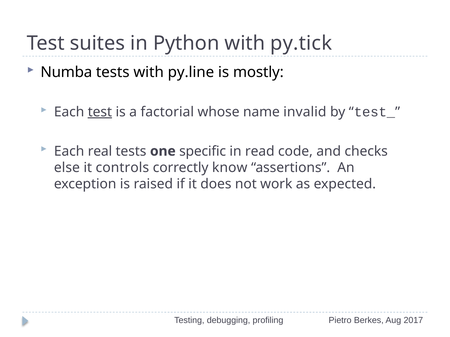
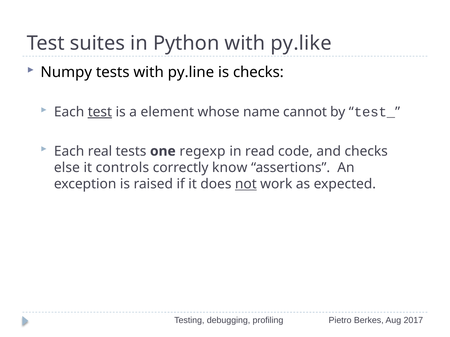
py.tick: py.tick -> py.like
Numba: Numba -> Numpy
is mostly: mostly -> checks
factorial: factorial -> element
invalid: invalid -> cannot
specific: specific -> regexp
not underline: none -> present
